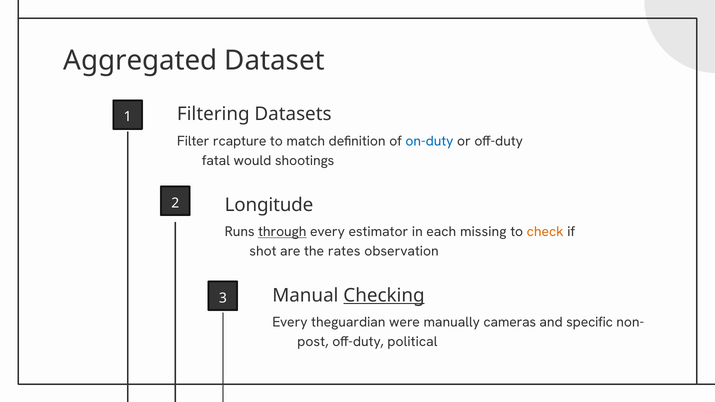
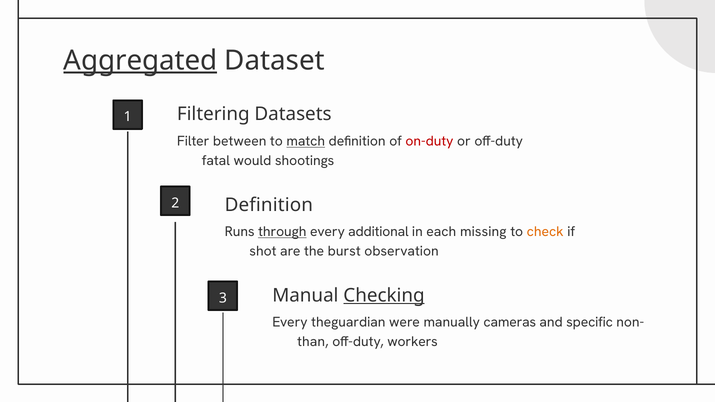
Aggregated underline: none -> present
rcapture: rcapture -> between
match underline: none -> present
on-duty colour: blue -> red
Longitude at (269, 205): Longitude -> Definition
estimator: estimator -> additional
rates: rates -> burst
post: post -> than
political: political -> workers
